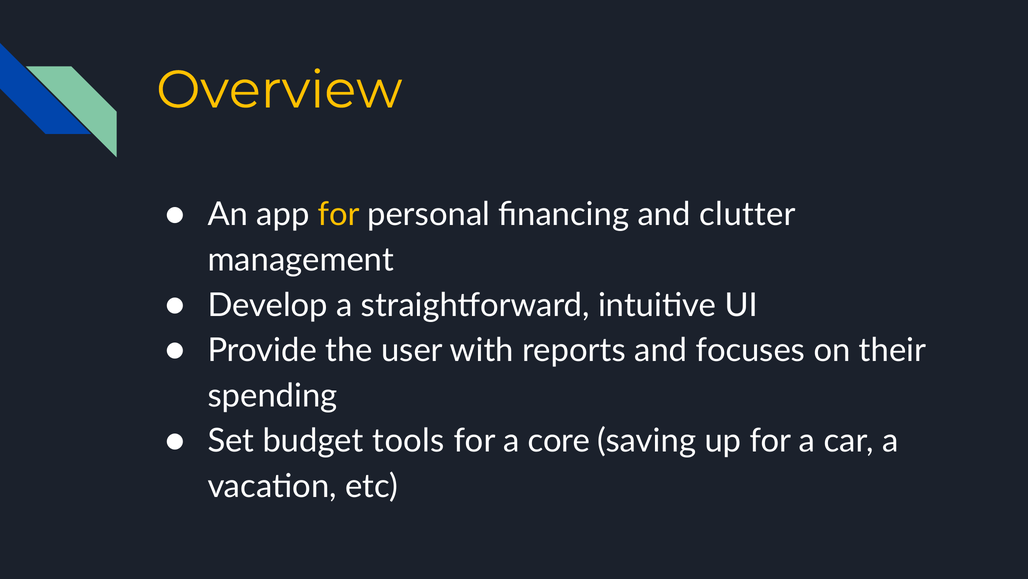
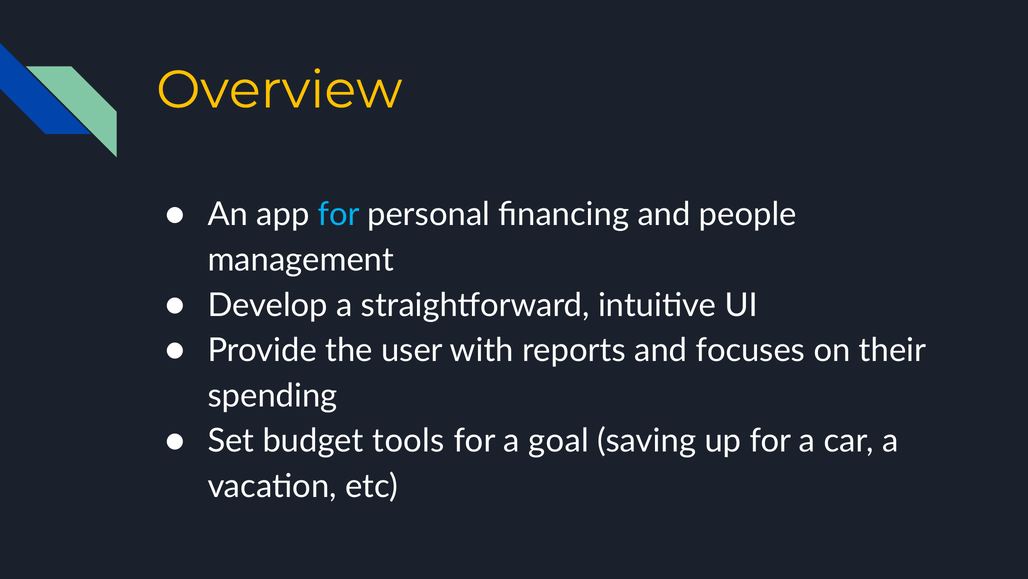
for at (339, 214) colour: yellow -> light blue
clutter: clutter -> people
core: core -> goal
